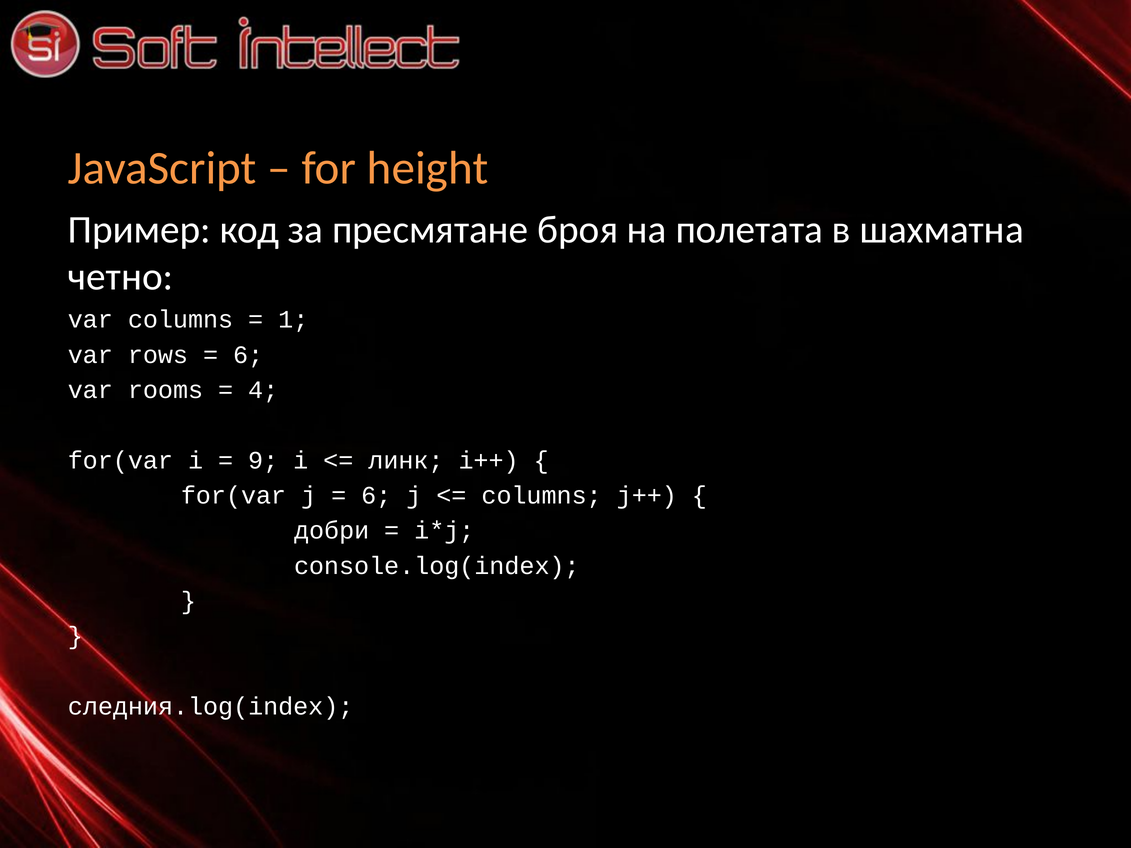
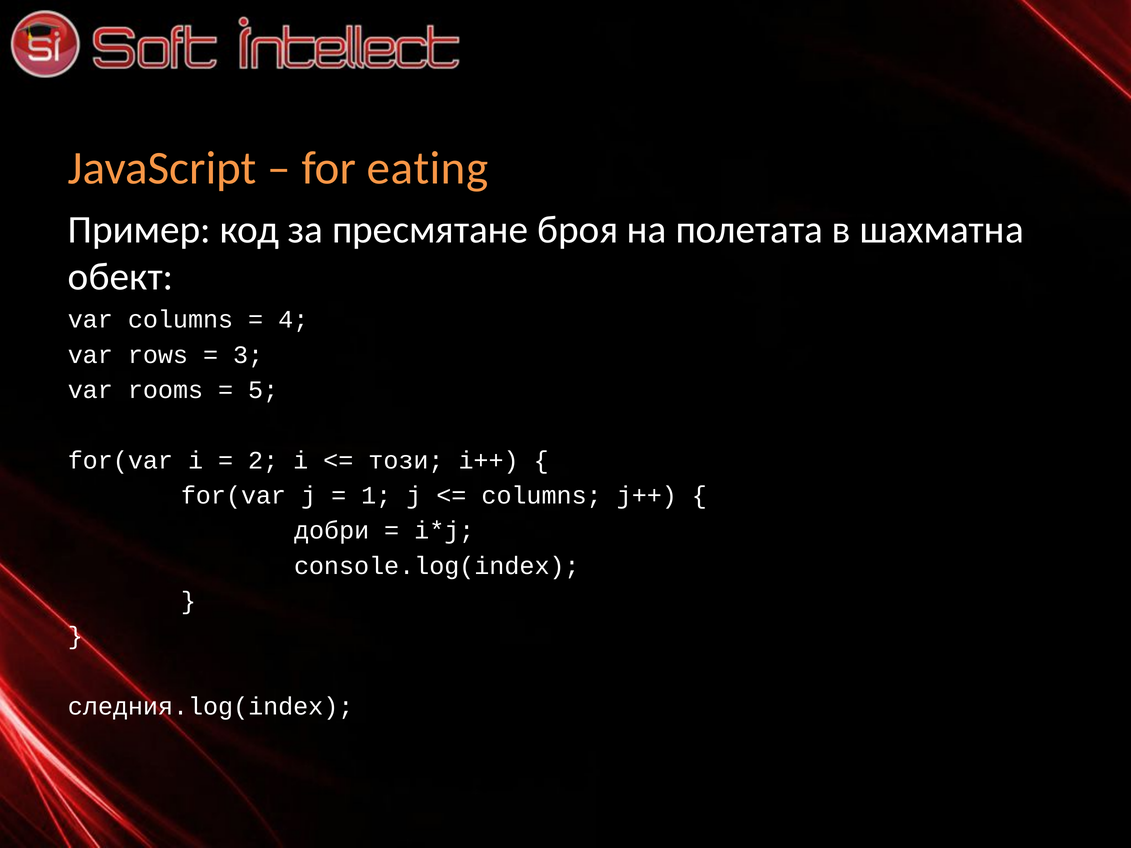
height: height -> eating
четно: четно -> обект
1: 1 -> 4
6 at (248, 355): 6 -> 3
4: 4 -> 5
9: 9 -> 2
линк: линк -> този
6 at (376, 496): 6 -> 1
